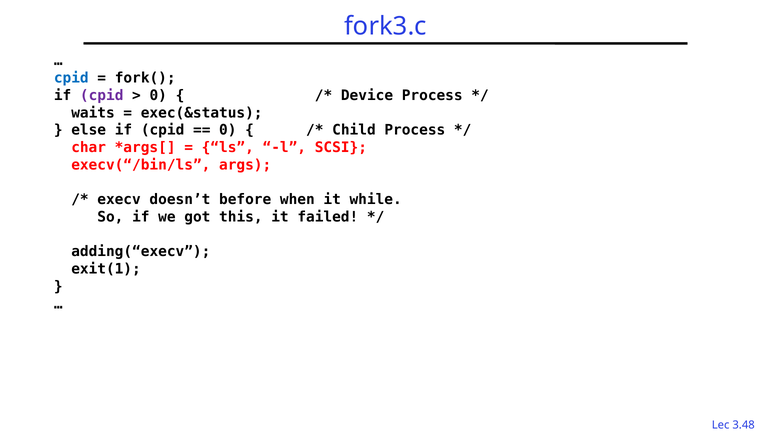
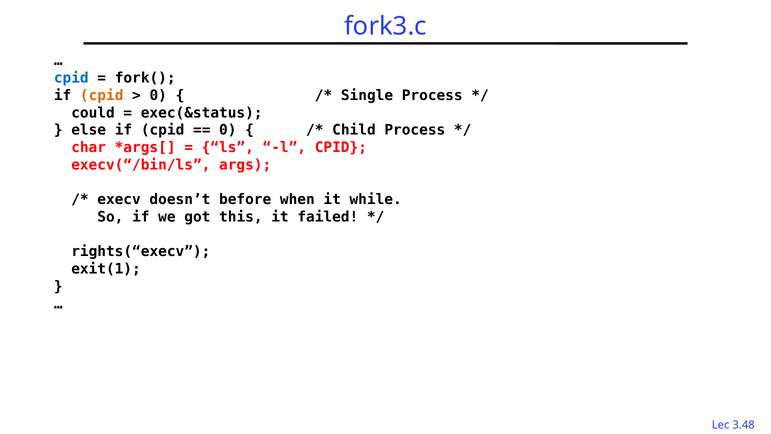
cpid at (102, 95) colour: purple -> orange
Device: Device -> Single
waits: waits -> could
l SCSI: SCSI -> CPID
adding(“execv: adding(“execv -> rights(“execv
